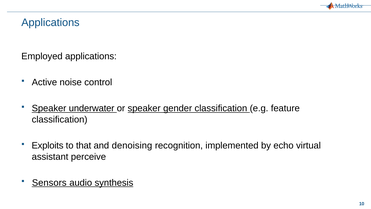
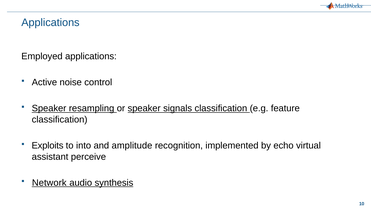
underwater: underwater -> resampling
gender: gender -> signals
that: that -> into
denoising: denoising -> amplitude
Sensors: Sensors -> Network
